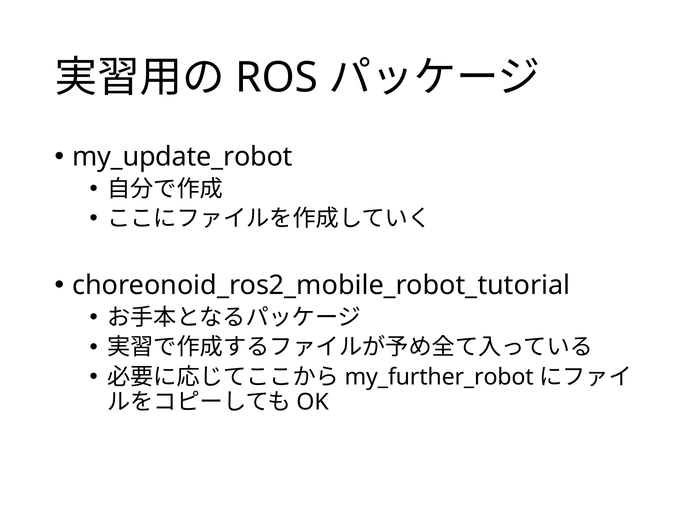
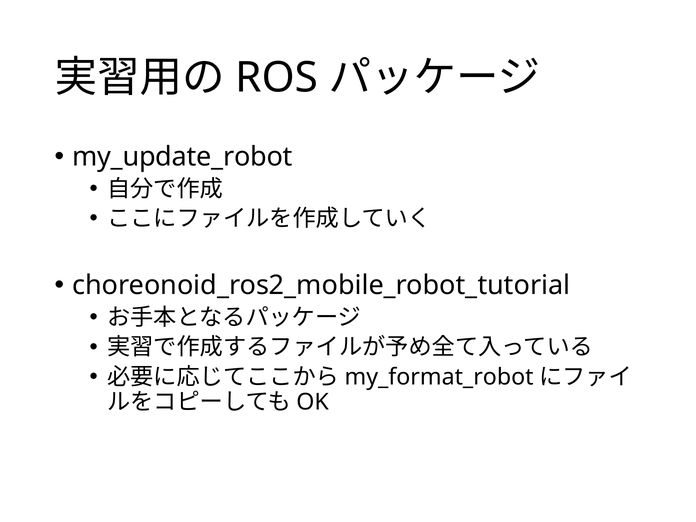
my_further_robot: my_further_robot -> my_format_robot
